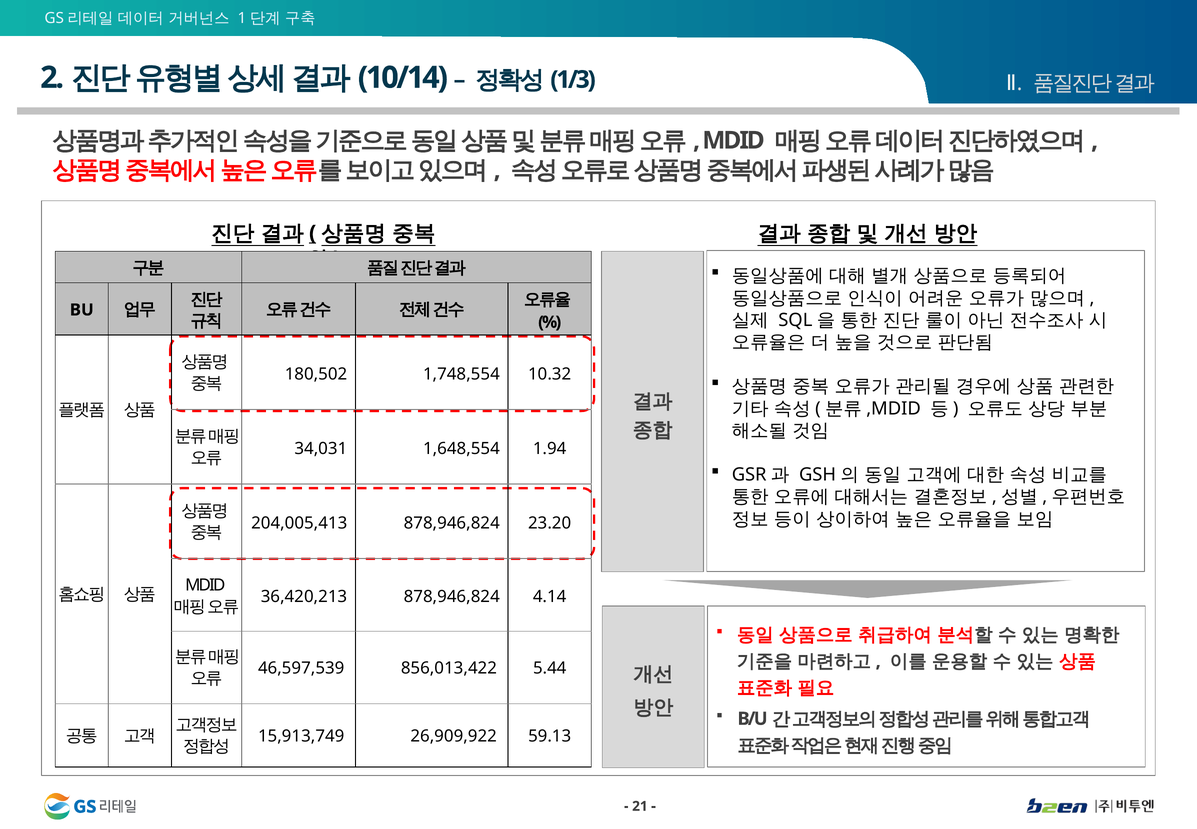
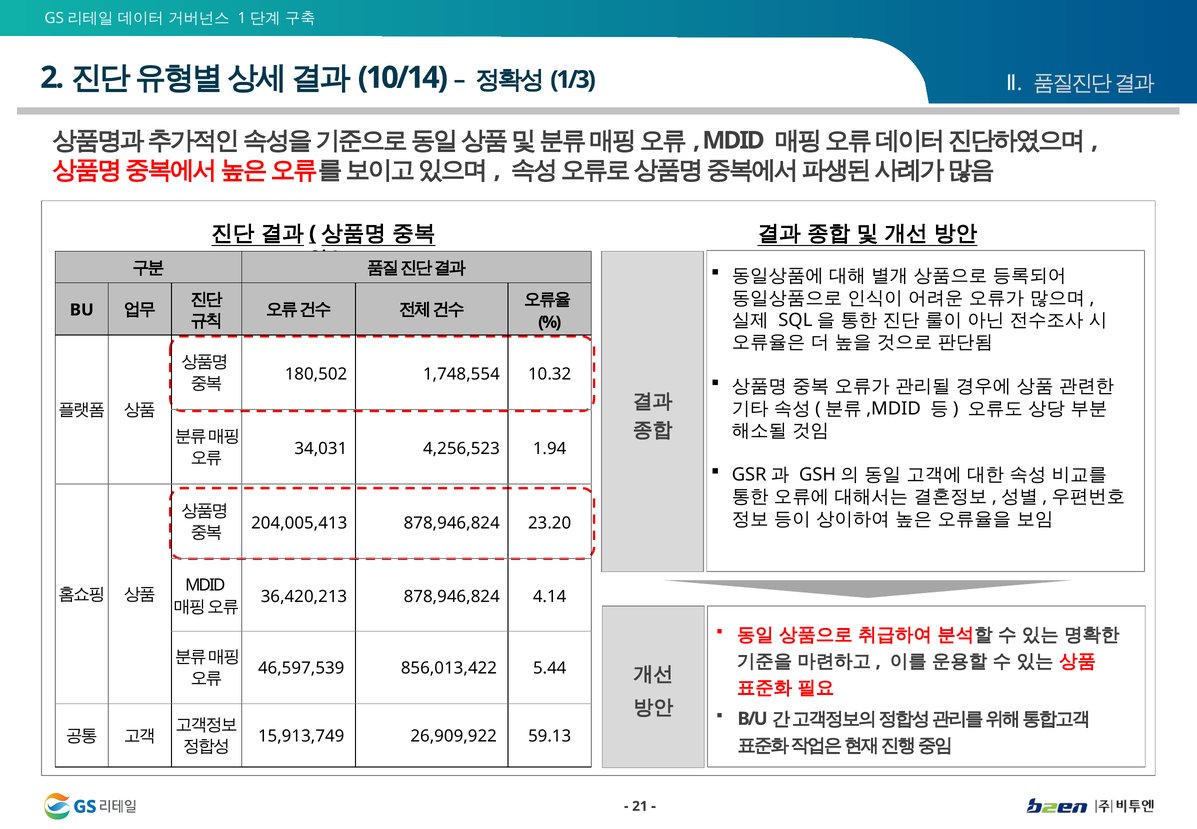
1,648,554: 1,648,554 -> 4,256,523
